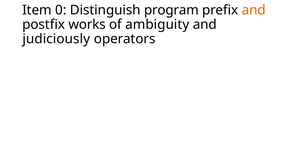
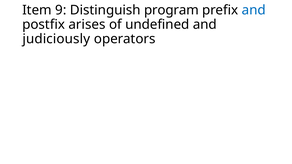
0: 0 -> 9
and at (254, 10) colour: orange -> blue
works: works -> arises
ambiguity: ambiguity -> undefined
